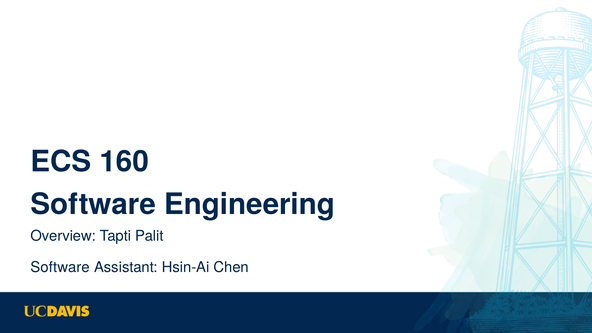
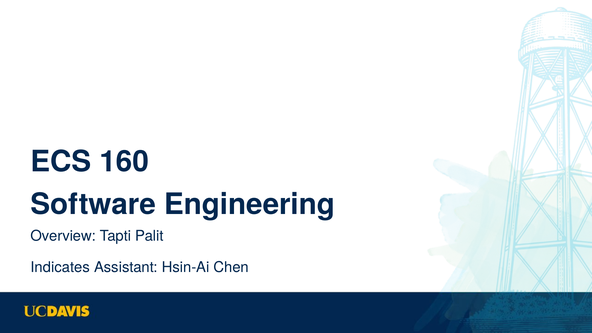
Software at (60, 267): Software -> Indicates
